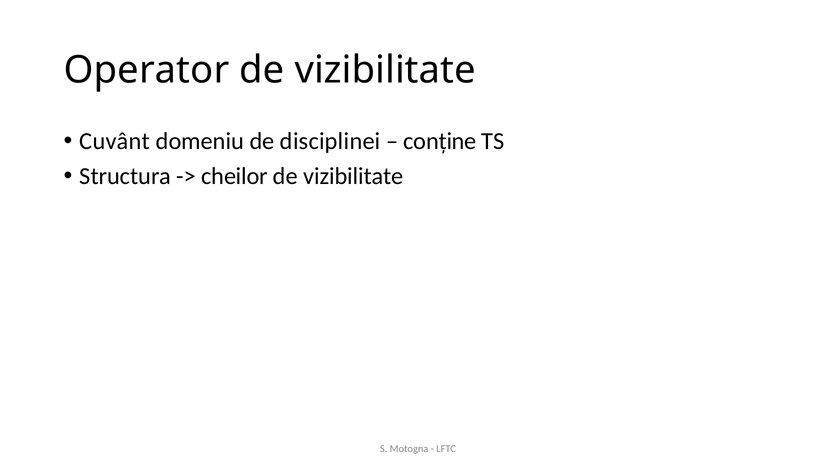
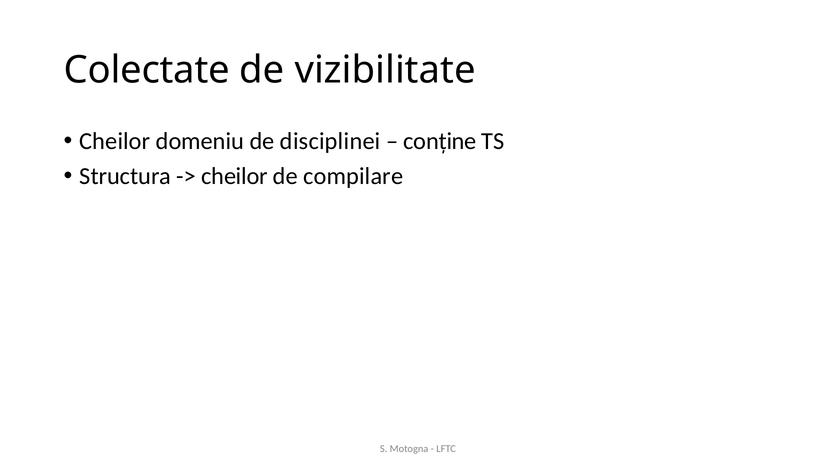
Operator: Operator -> Colectate
Cuvânt at (115, 141): Cuvânt -> Cheilor
vizibilitate at (353, 176): vizibilitate -> compilare
